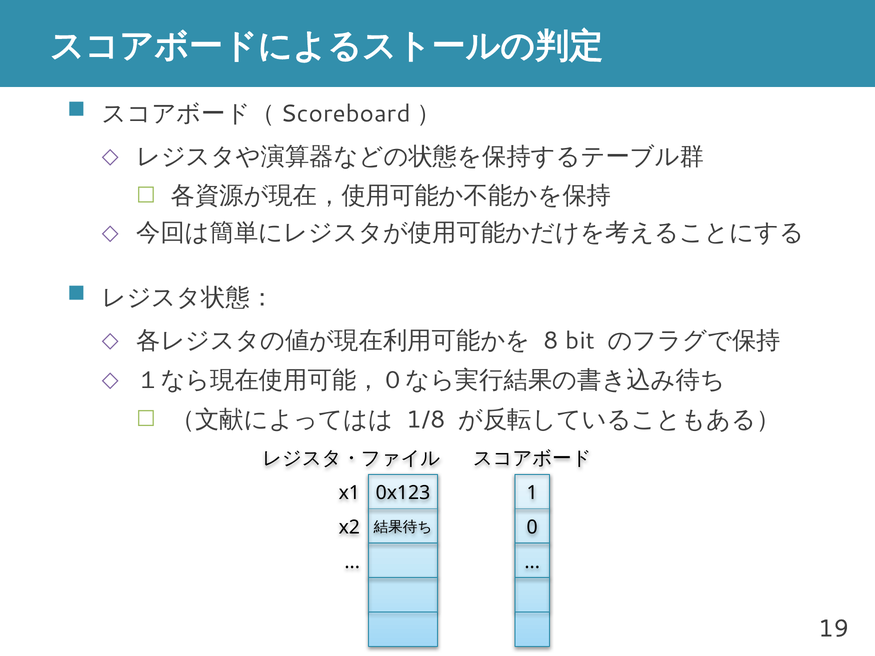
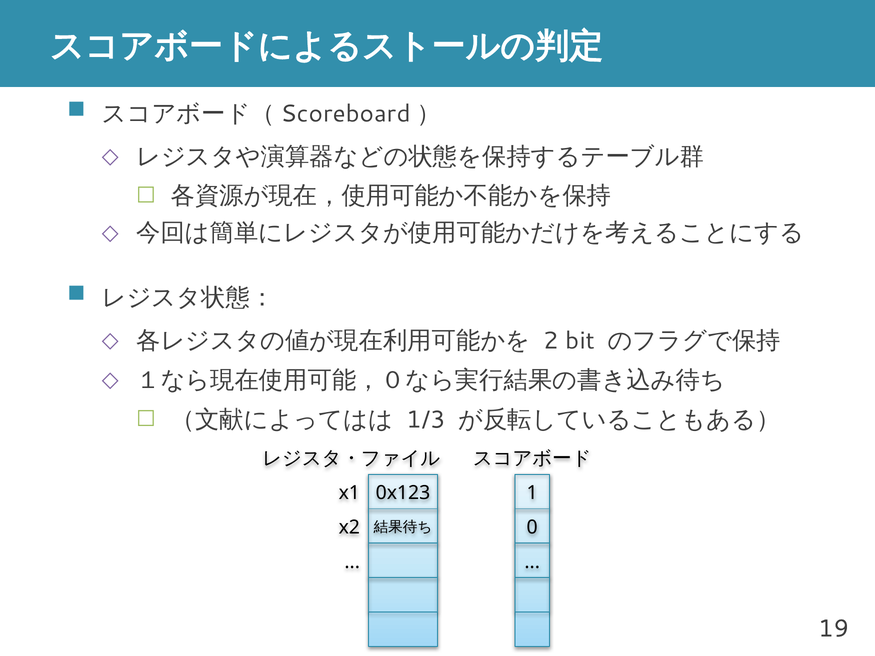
8: 8 -> 2
1/8: 1/8 -> 1/3
